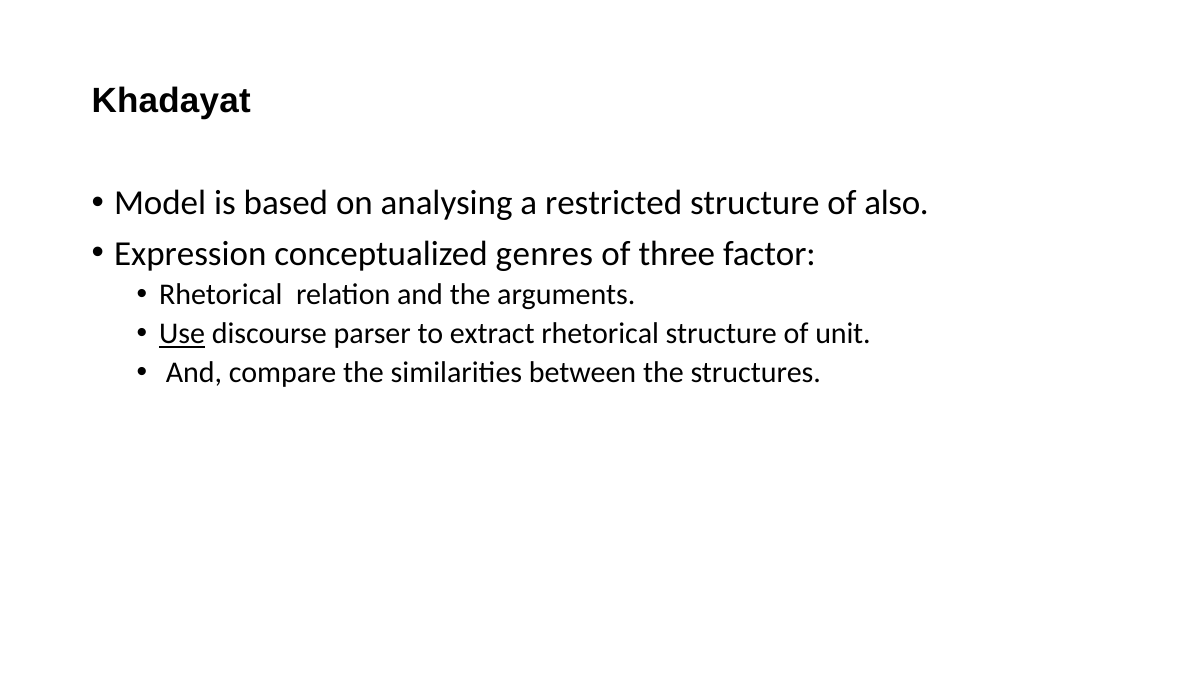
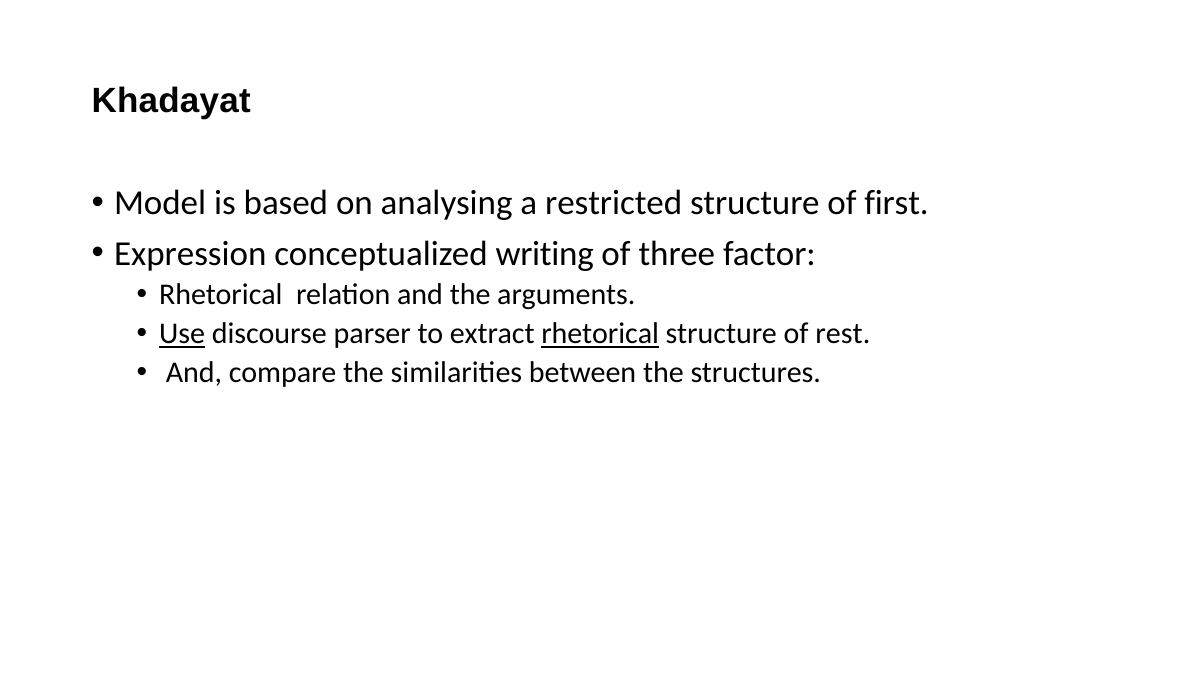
also: also -> first
genres: genres -> writing
rhetorical at (600, 333) underline: none -> present
unit: unit -> rest
